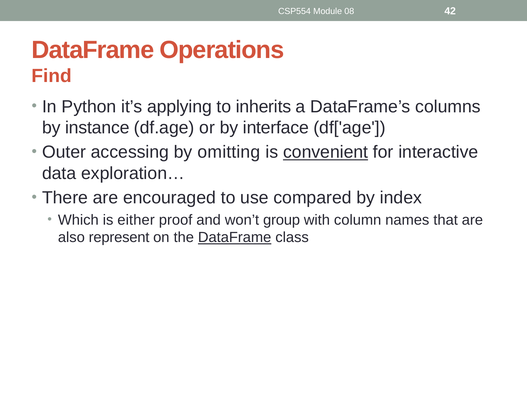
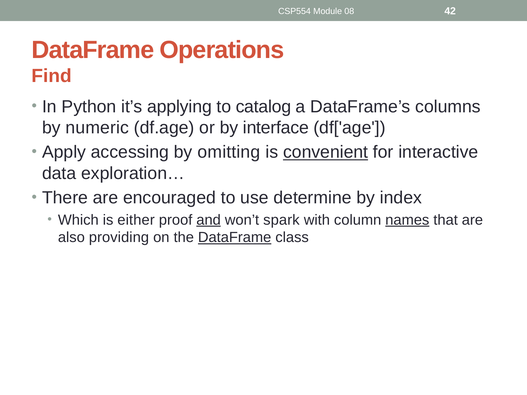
inherits: inherits -> catalog
instance: instance -> numeric
Outer: Outer -> Apply
compared: compared -> determine
and underline: none -> present
group: group -> spark
names underline: none -> present
represent: represent -> providing
